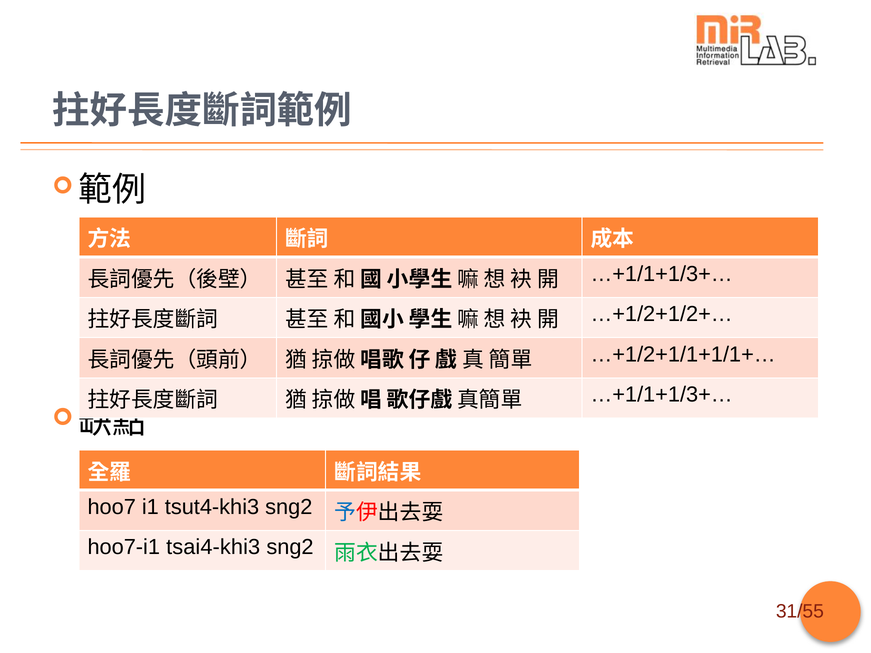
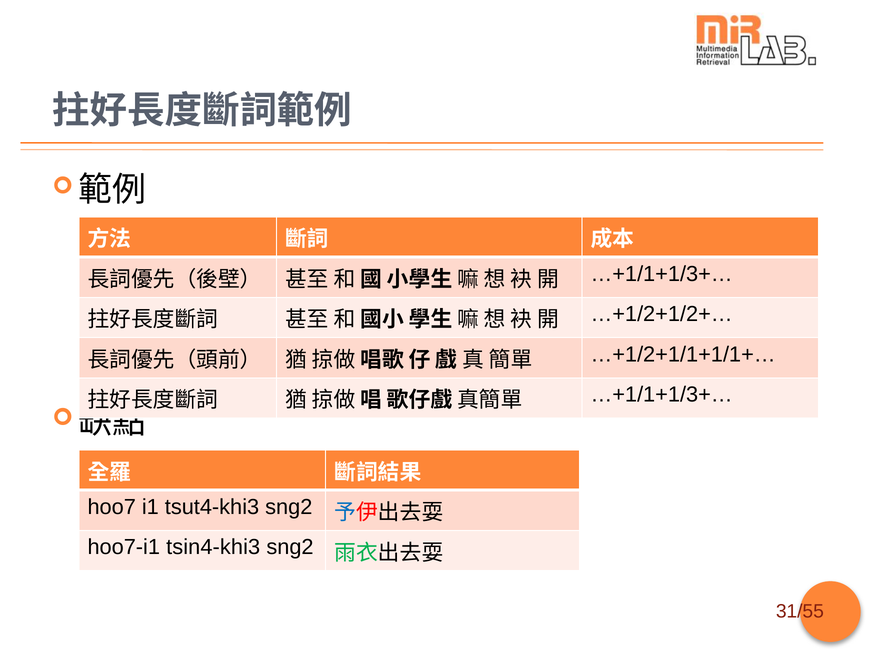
tsai4-khi3: tsai4-khi3 -> tsin4-khi3
